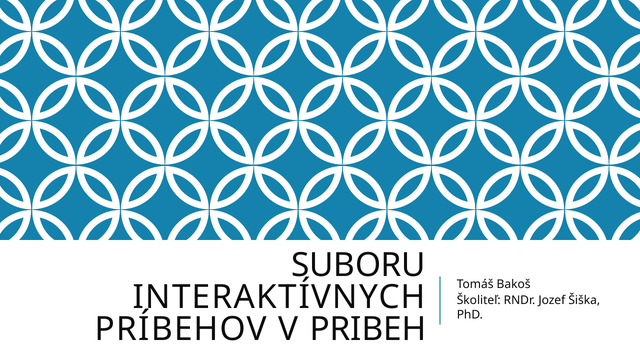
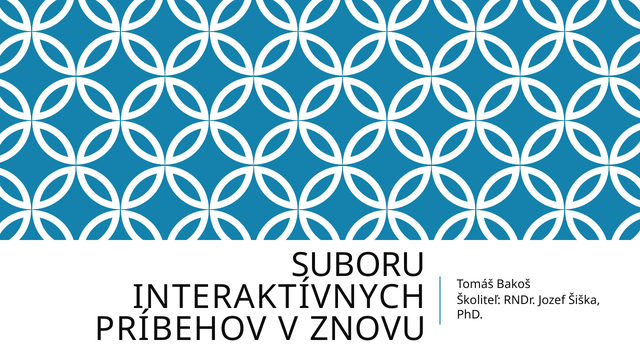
PRIBEH: PRIBEH -> ZNOVU
